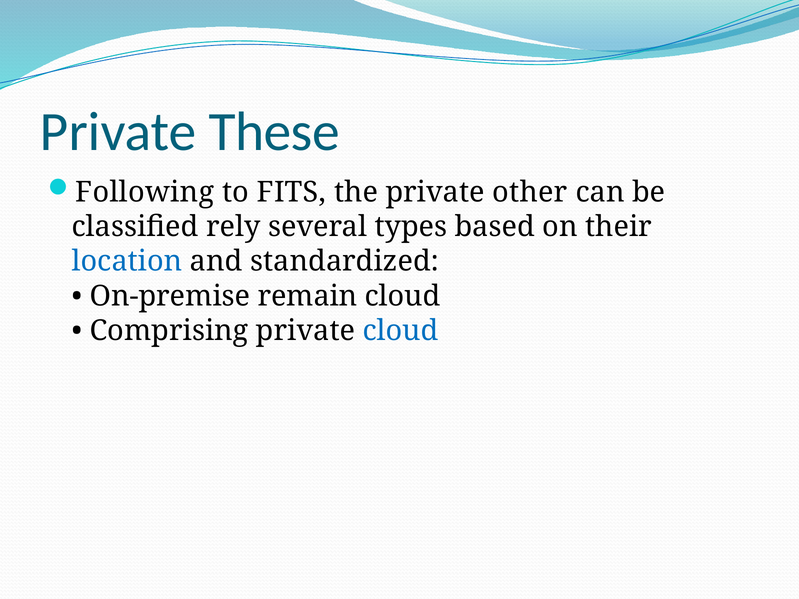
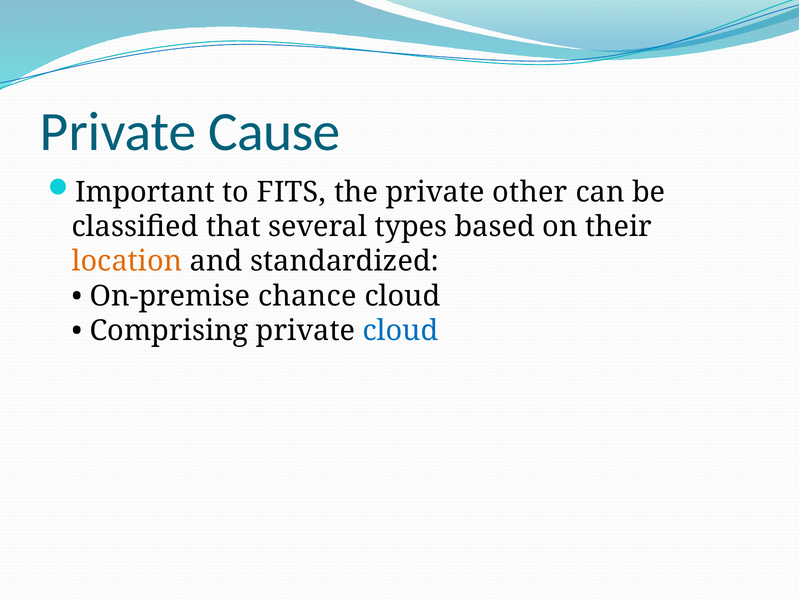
These: These -> Cause
Following: Following -> Important
rely: rely -> that
location colour: blue -> orange
remain: remain -> chance
